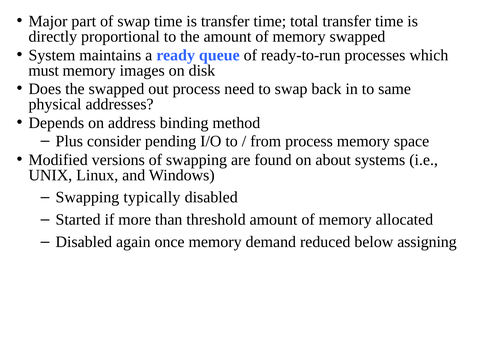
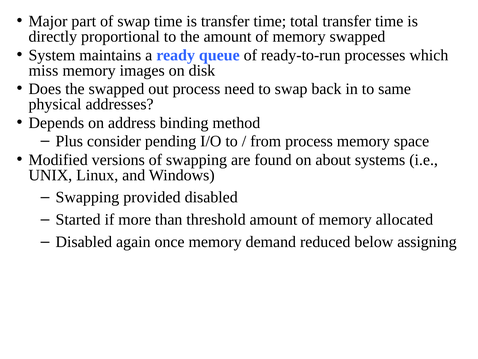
must: must -> miss
typically: typically -> provided
